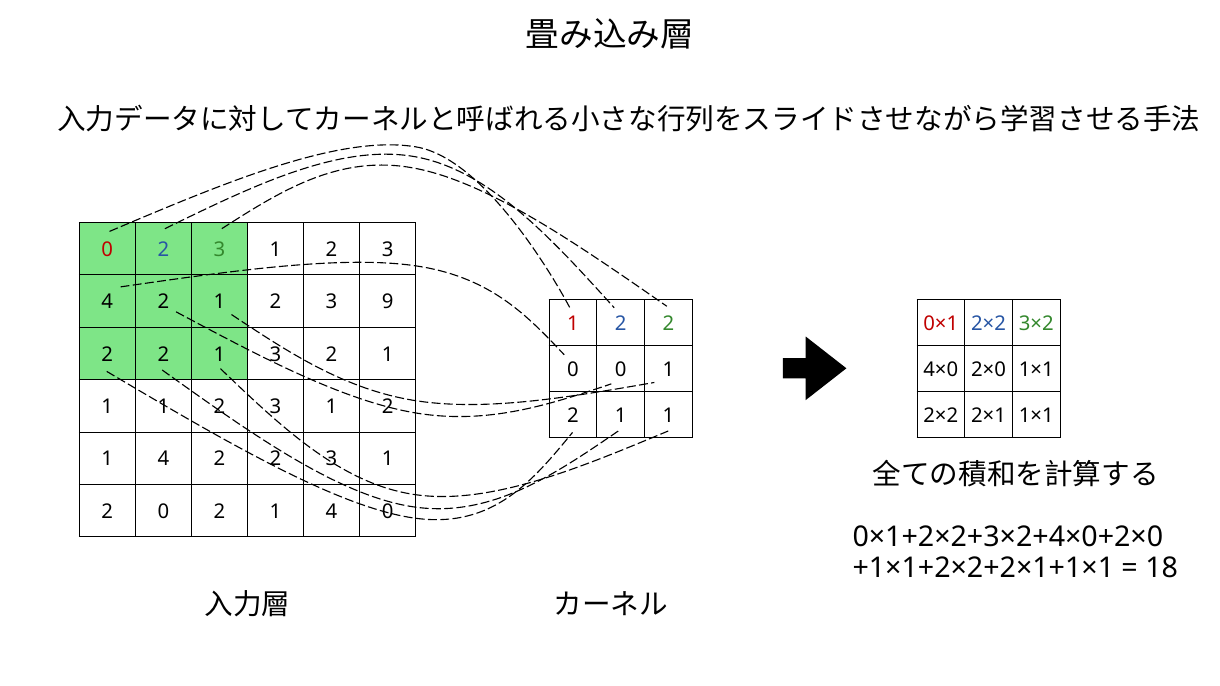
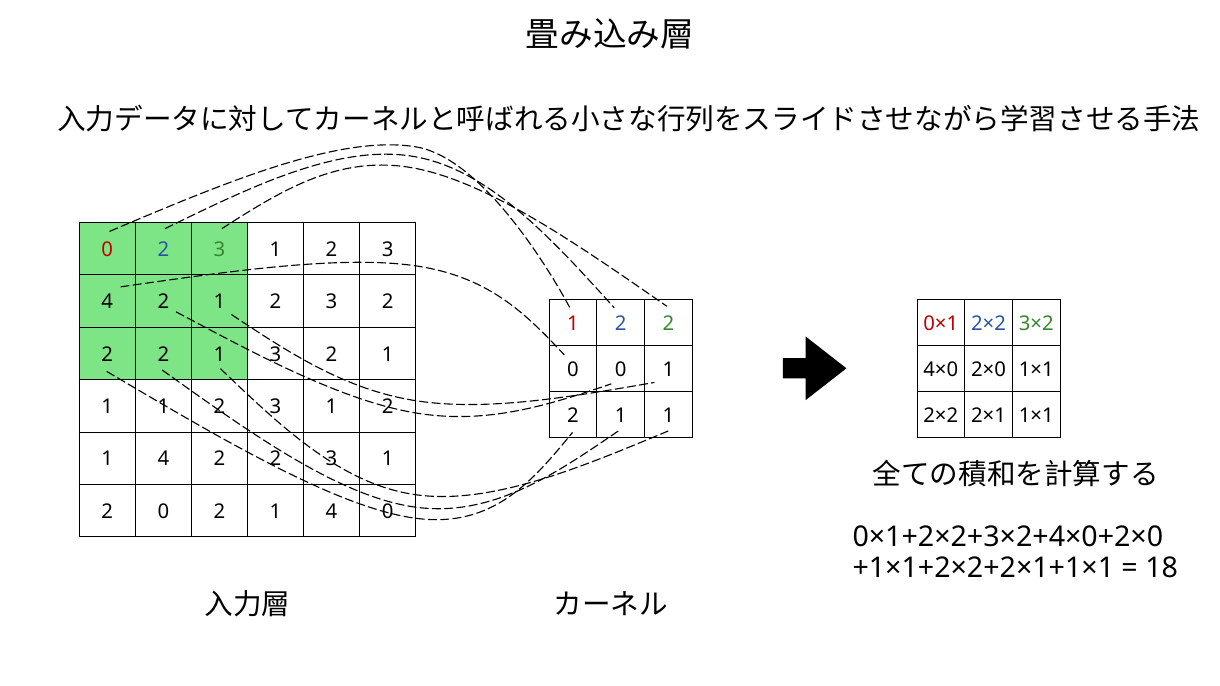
2 3 9: 9 -> 2
